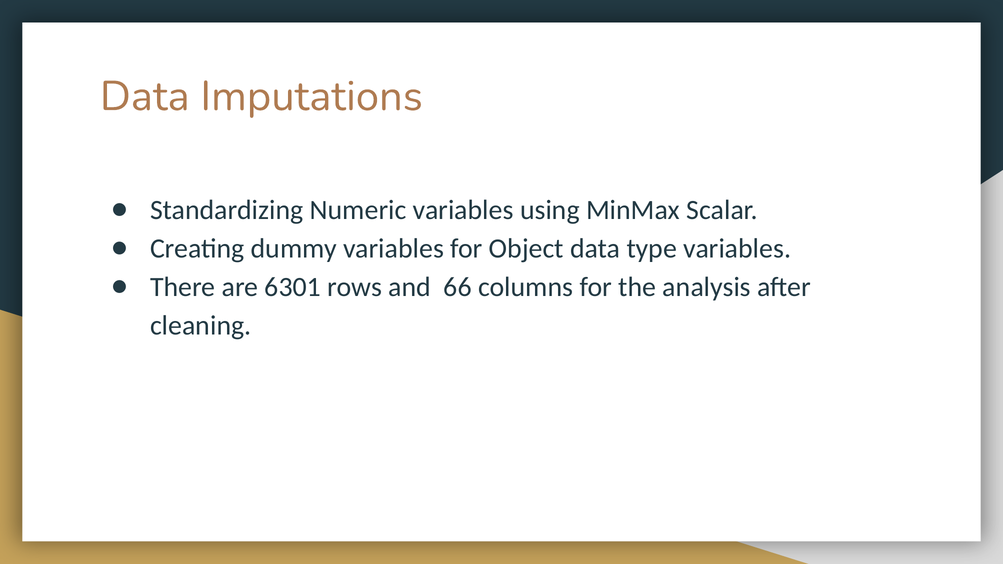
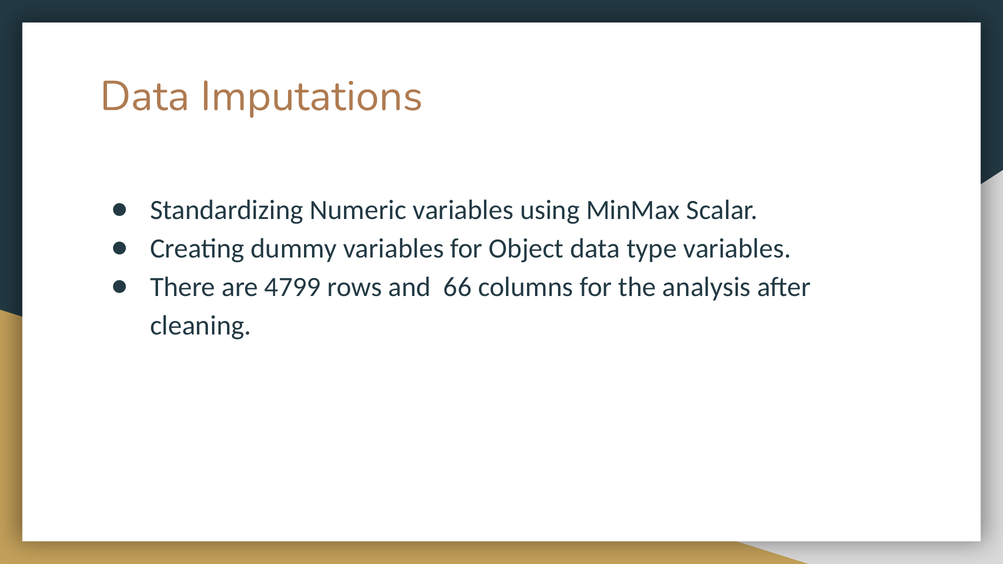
6301: 6301 -> 4799
